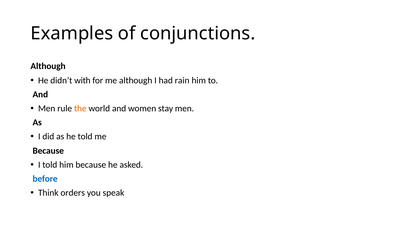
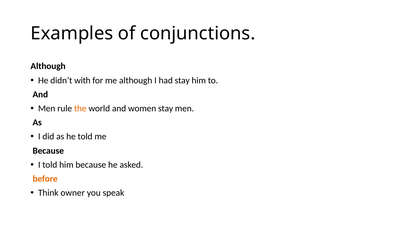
had rain: rain -> stay
before colour: blue -> orange
orders: orders -> owner
